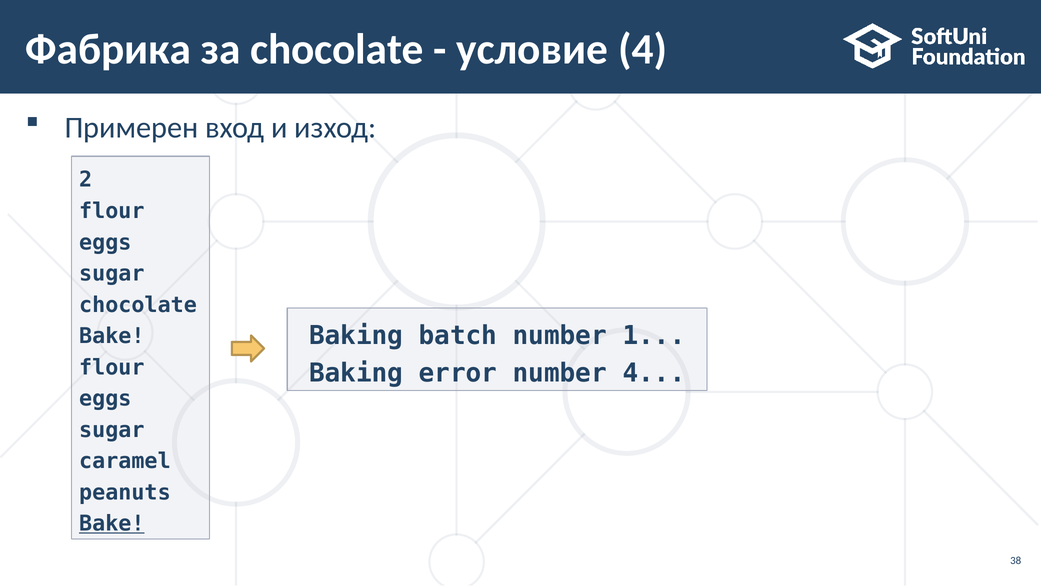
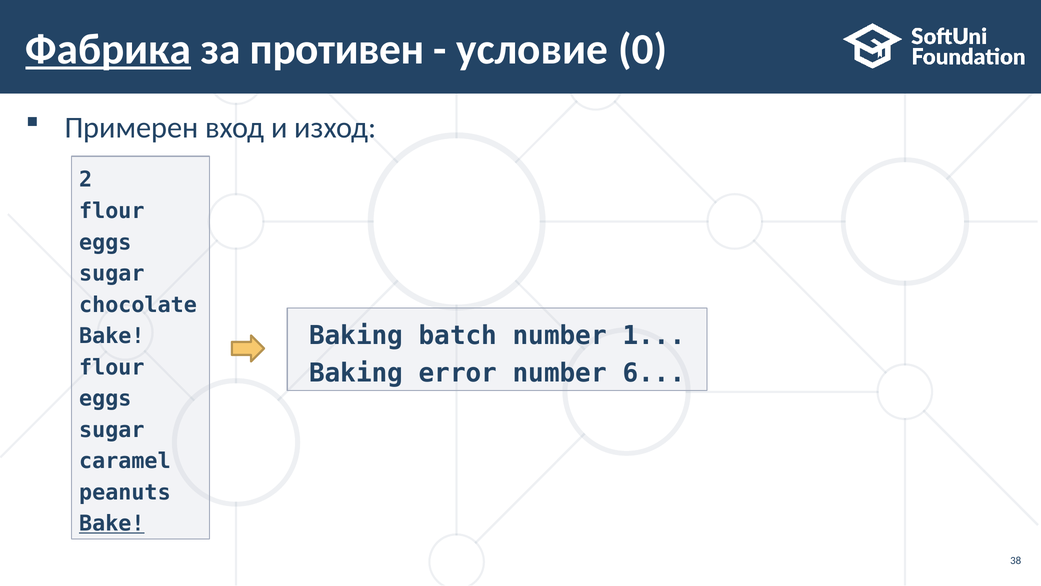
Фабрика underline: none -> present
за chocolate: chocolate -> противен
условие 4: 4 -> 0
number 4: 4 -> 6
